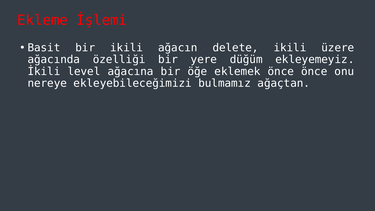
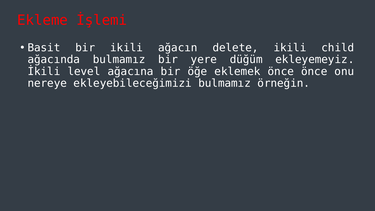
üzere: üzere -> child
ağacında özelliği: özelliği -> bulmamız
ağaçtan: ağaçtan -> örneğin
